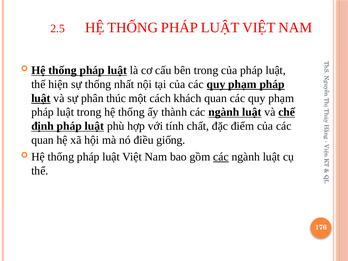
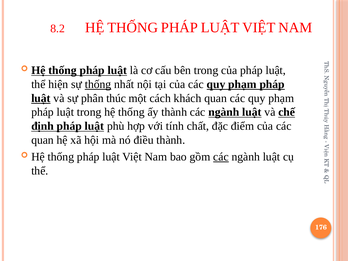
2.5: 2.5 -> 8.2
thống at (98, 84) underline: none -> present
điều giống: giống -> thành
